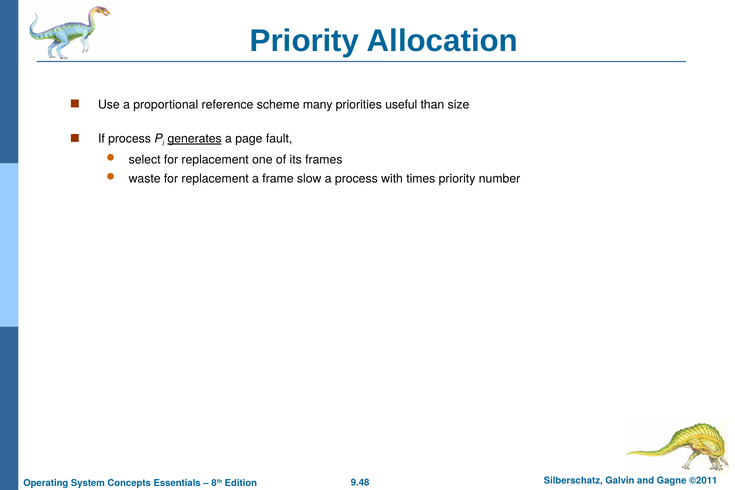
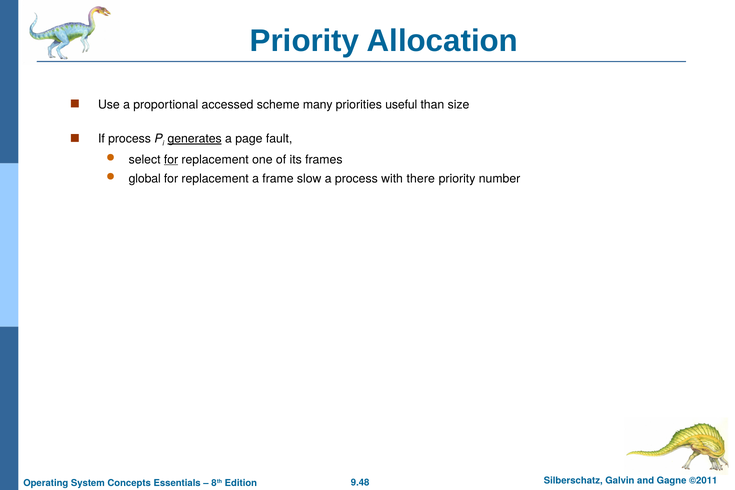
reference: reference -> accessed
for at (171, 160) underline: none -> present
waste: waste -> global
times: times -> there
